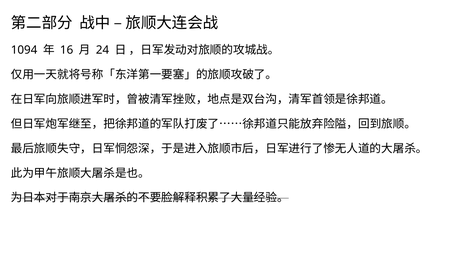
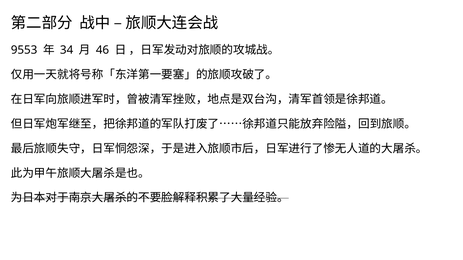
1094: 1094 -> 9553
16: 16 -> 34
24: 24 -> 46
